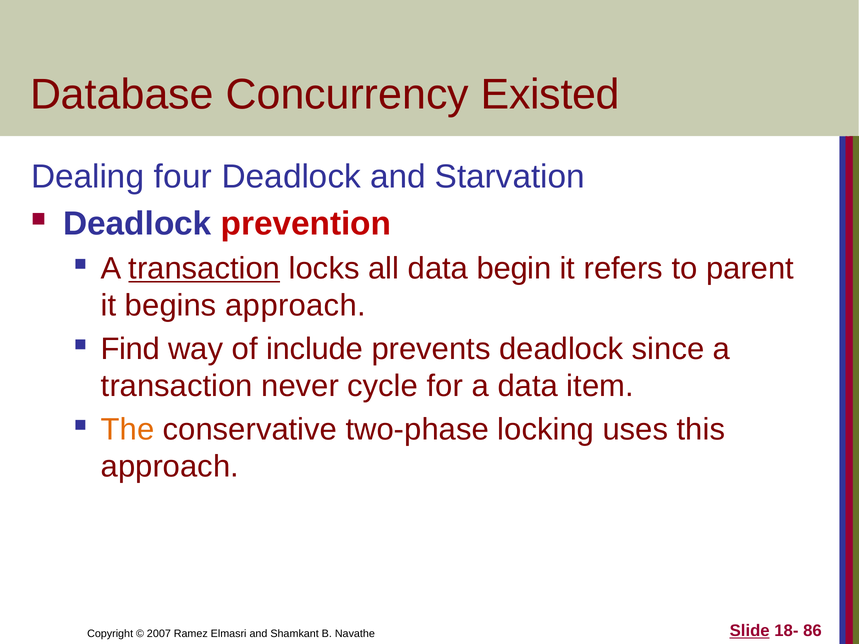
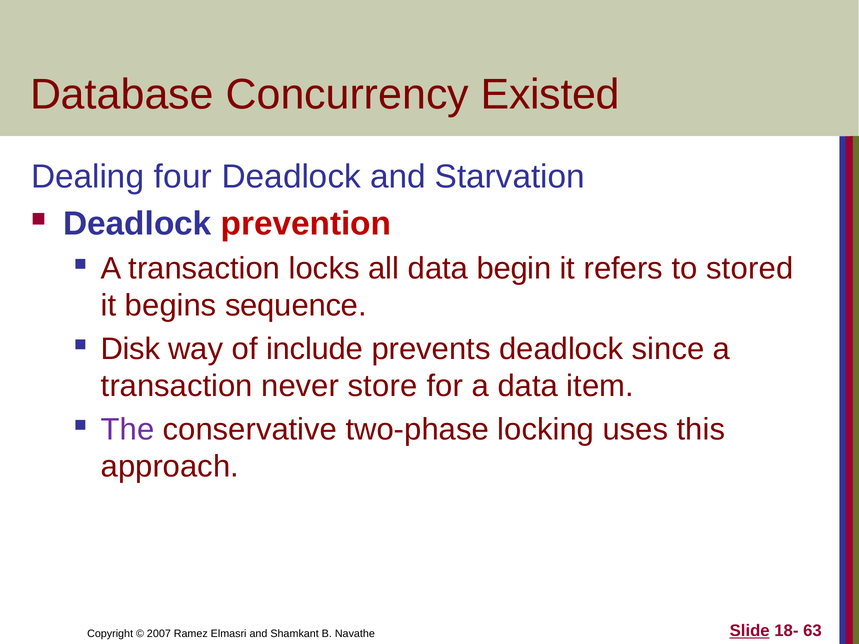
transaction at (204, 269) underline: present -> none
parent: parent -> stored
begins approach: approach -> sequence
Find: Find -> Disk
cycle: cycle -> store
The colour: orange -> purple
86: 86 -> 63
